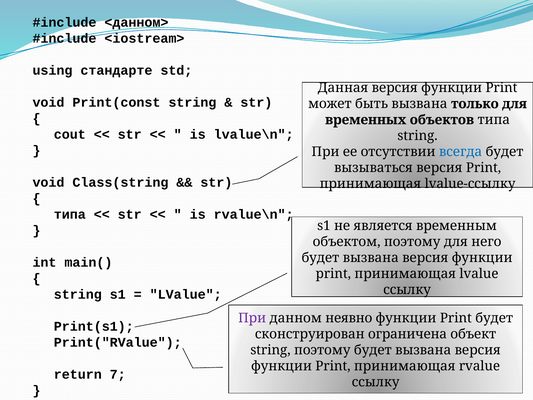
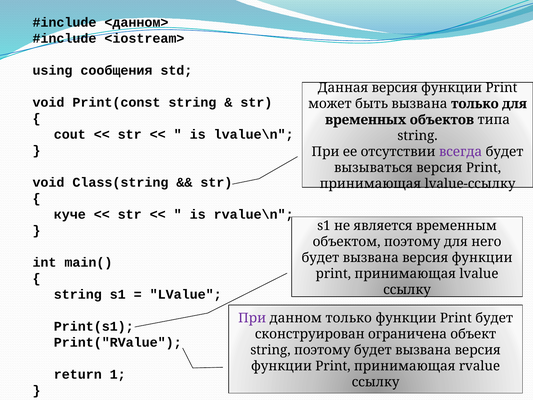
стандарте: стандарте -> сообщения
всегда colour: blue -> purple
типа at (70, 214): типа -> куче
данном неявно: неявно -> только
7: 7 -> 1
